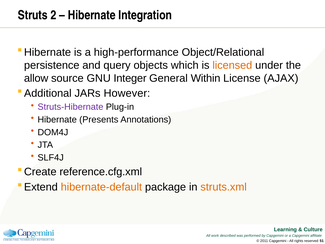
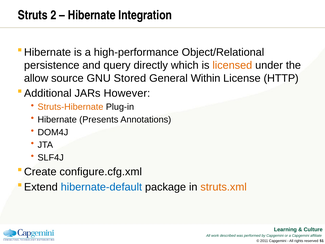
objects: objects -> directly
Integer: Integer -> Stored
AJAX: AJAX -> HTTP
Struts-Hibernate colour: purple -> orange
reference.cfg.xml: reference.cfg.xml -> configure.cfg.xml
hibernate-default colour: orange -> blue
